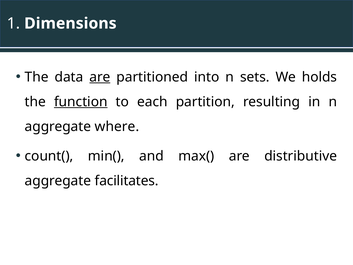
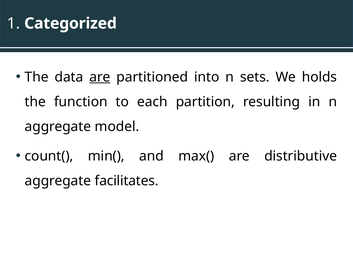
Dimensions: Dimensions -> Categorized
function underline: present -> none
where: where -> model
